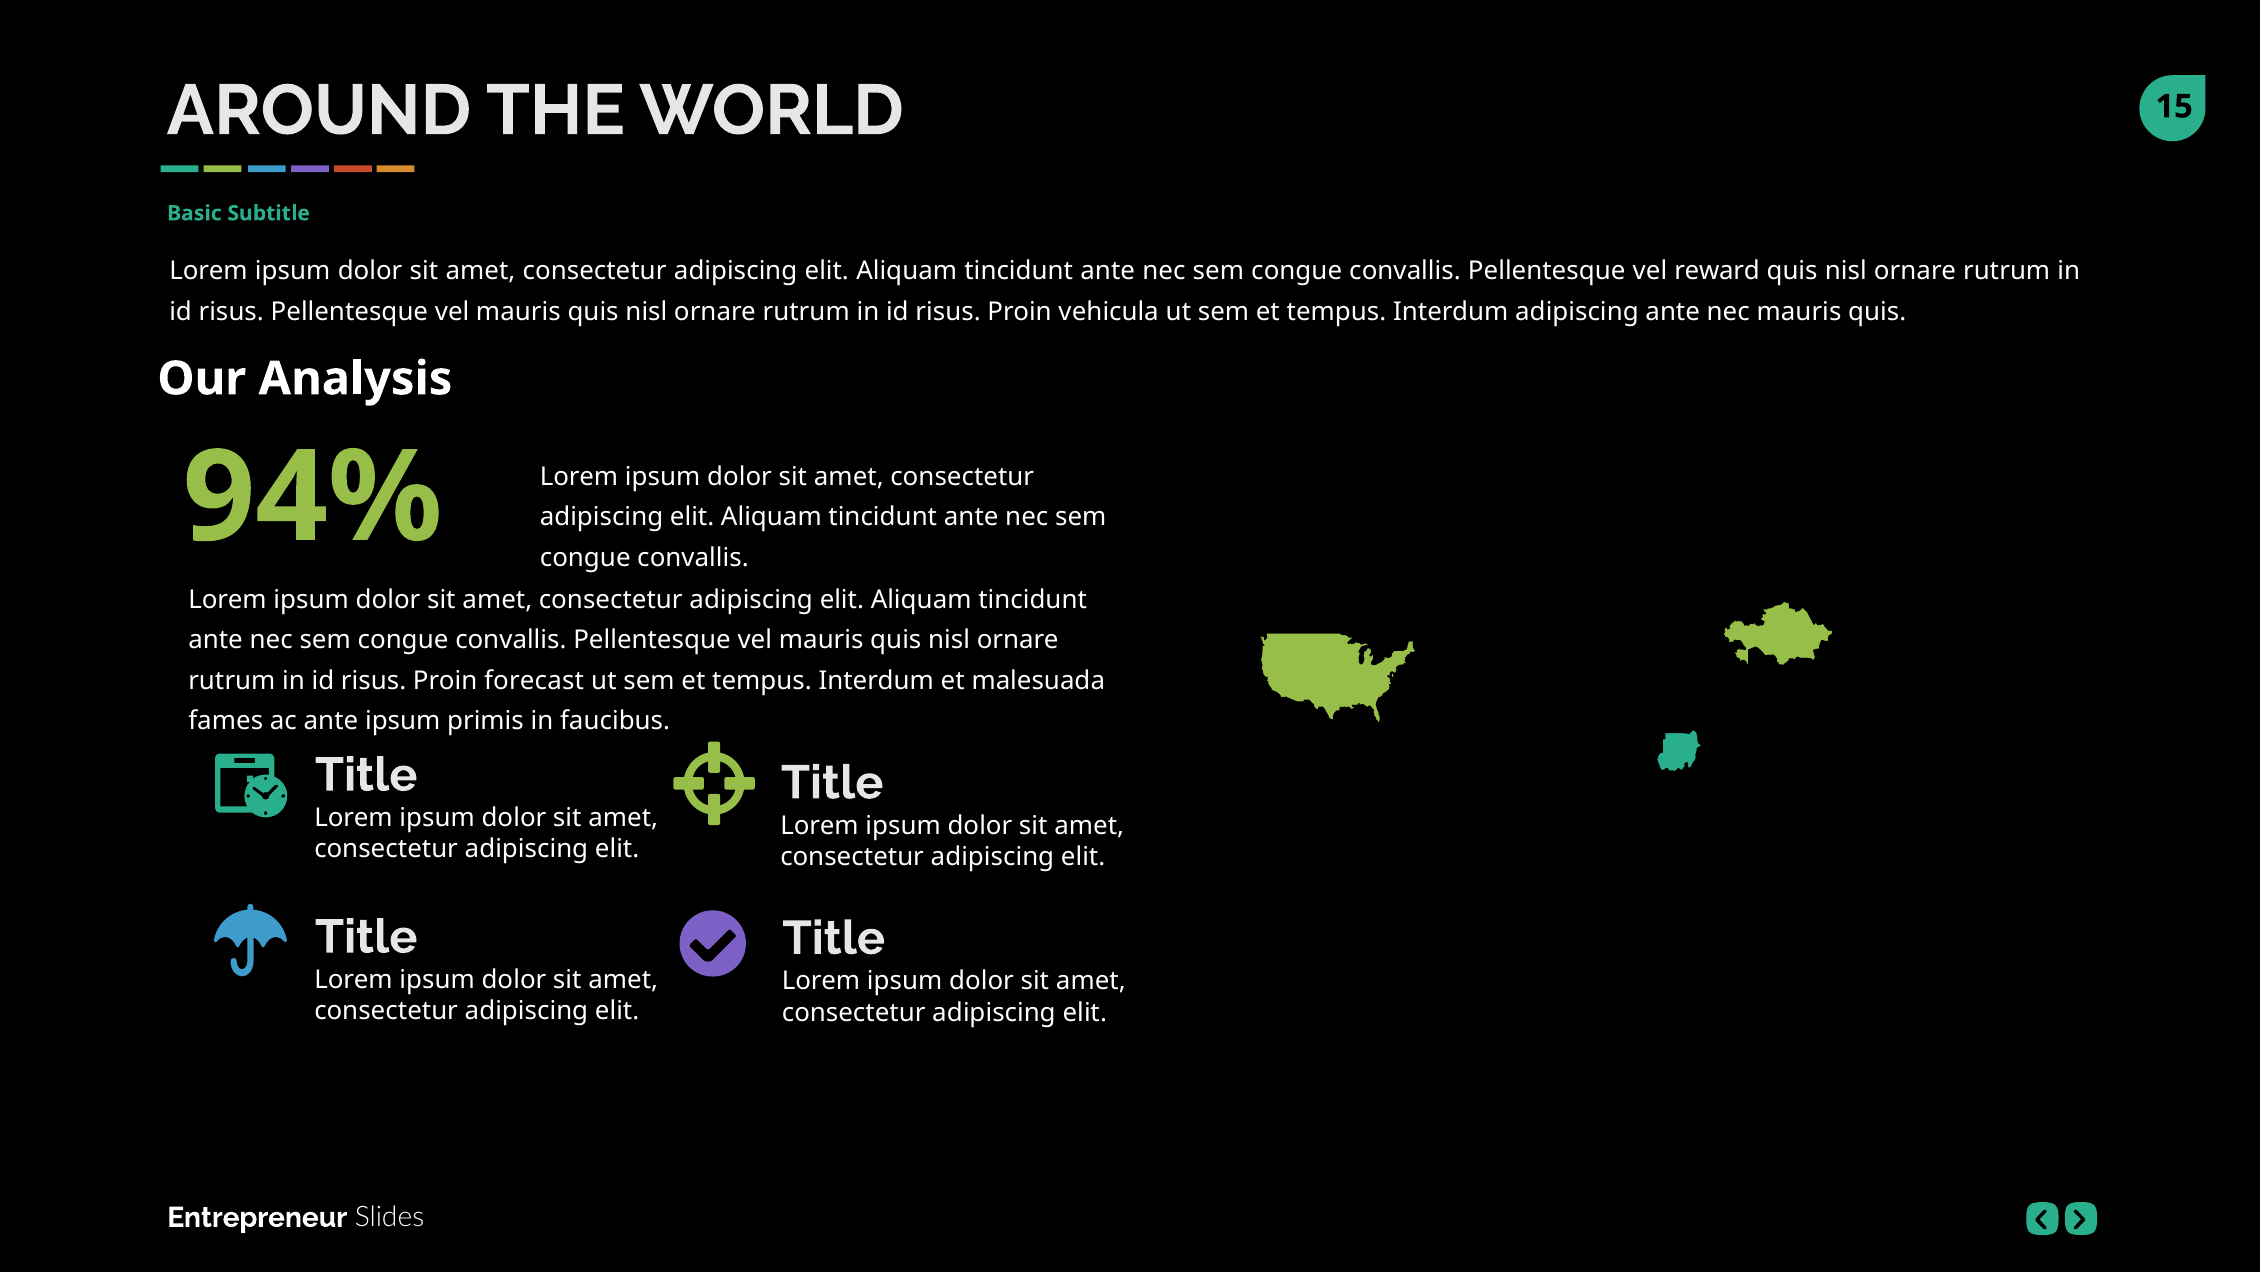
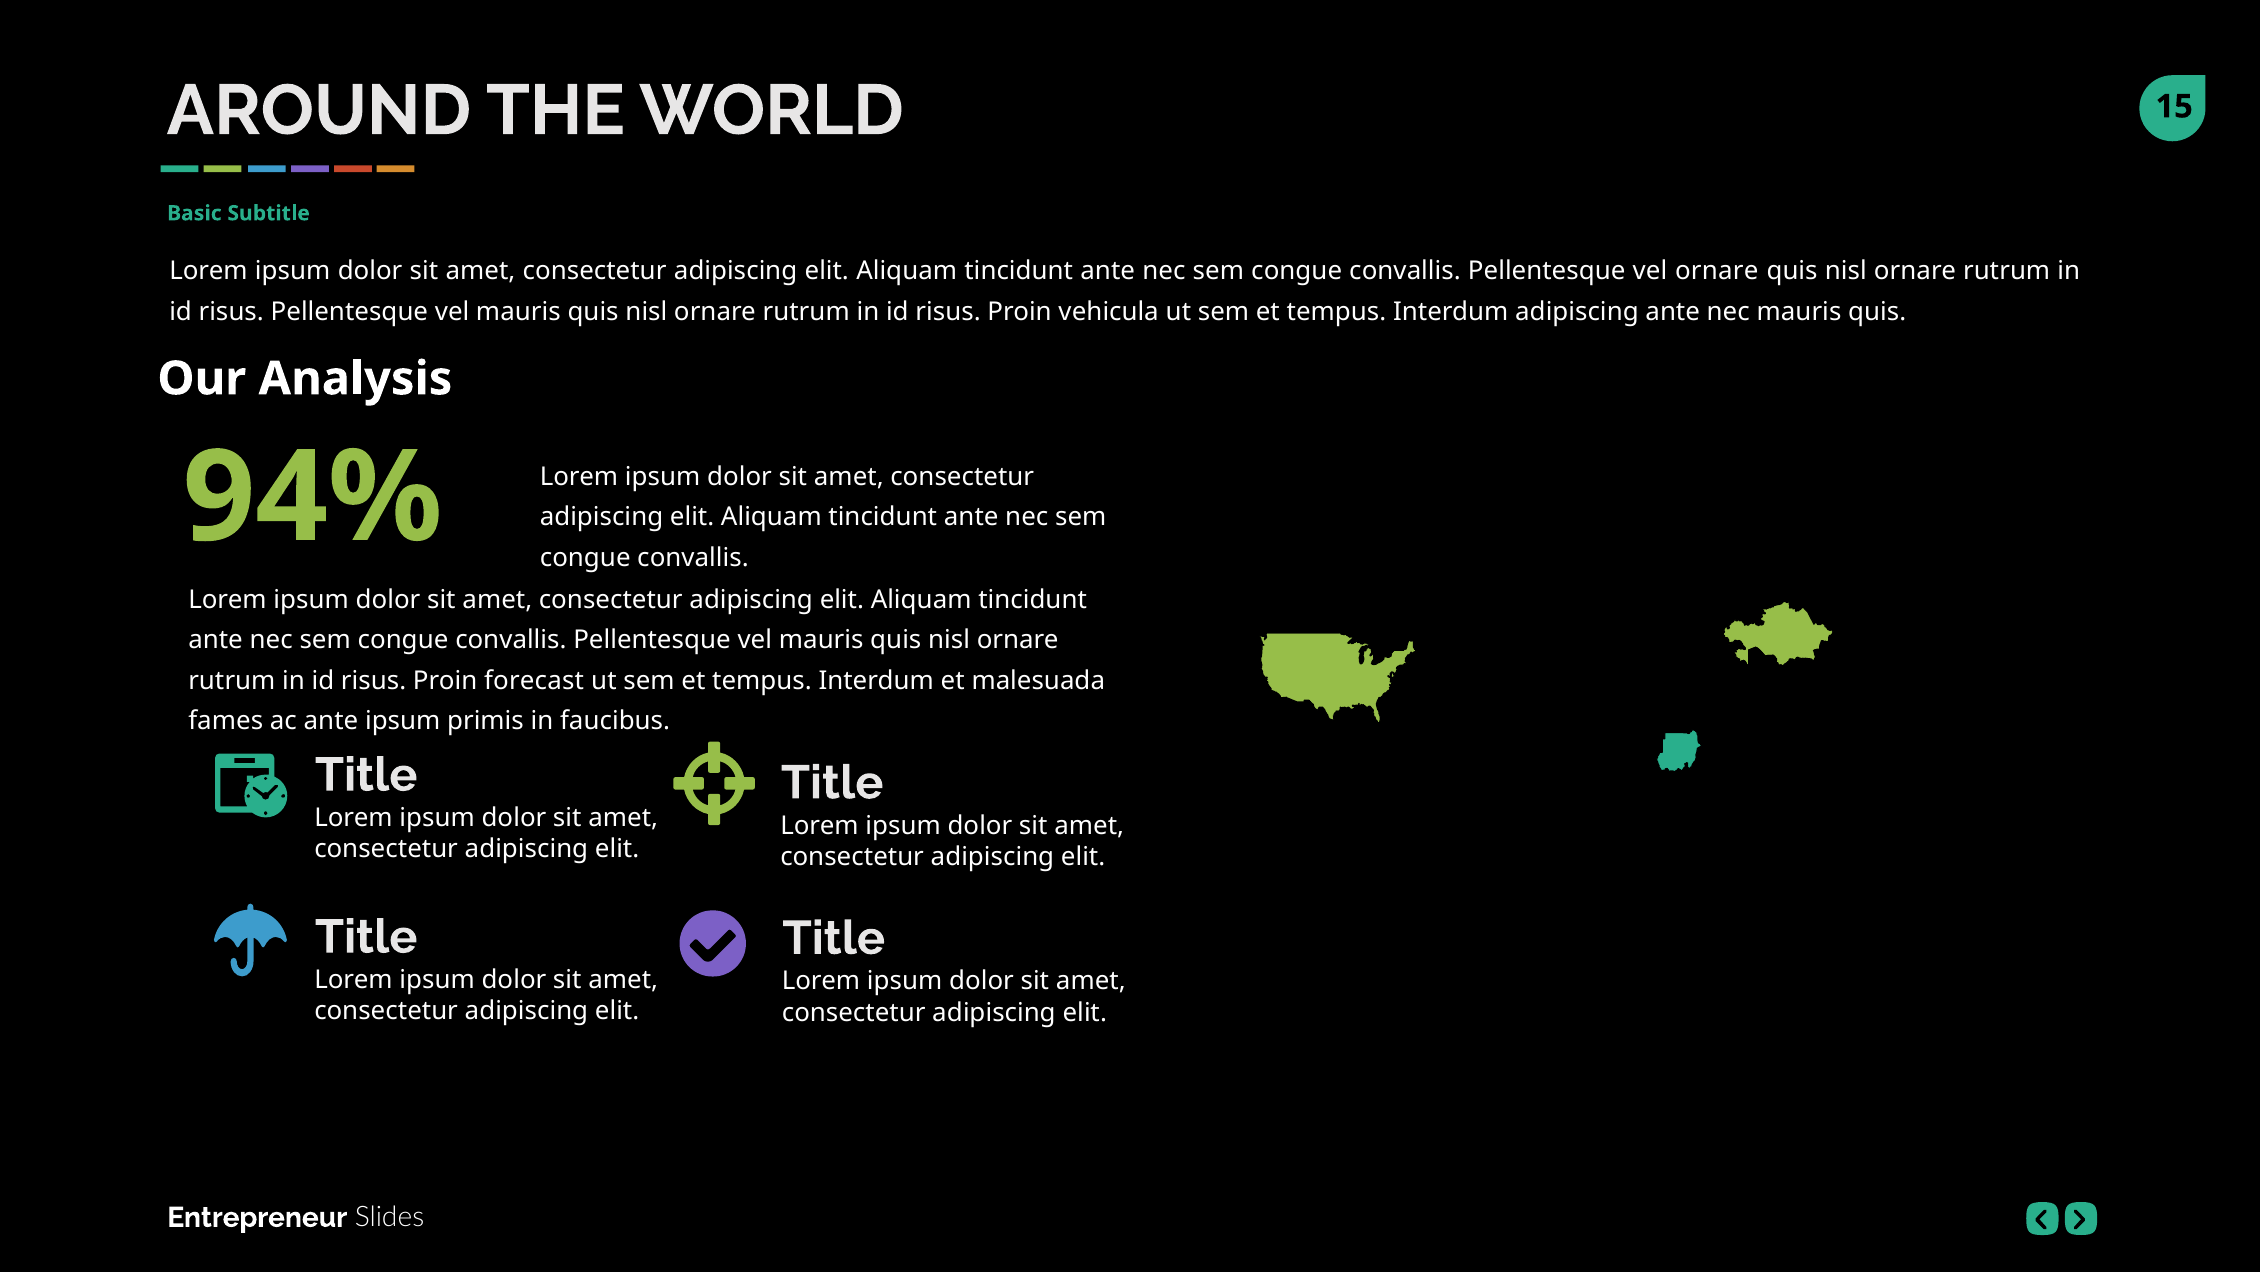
vel reward: reward -> ornare
